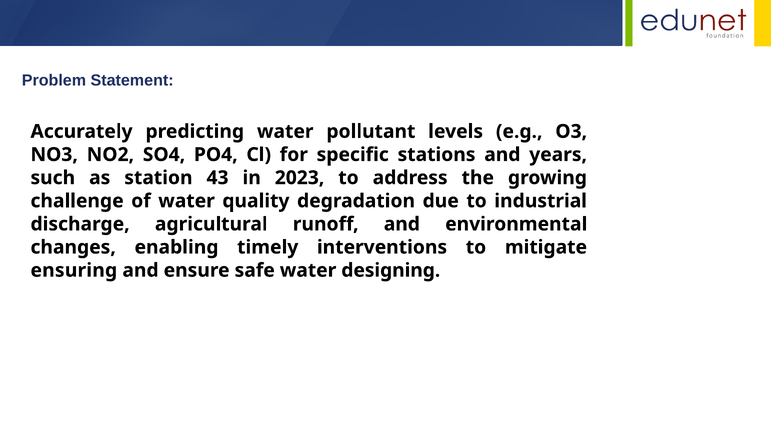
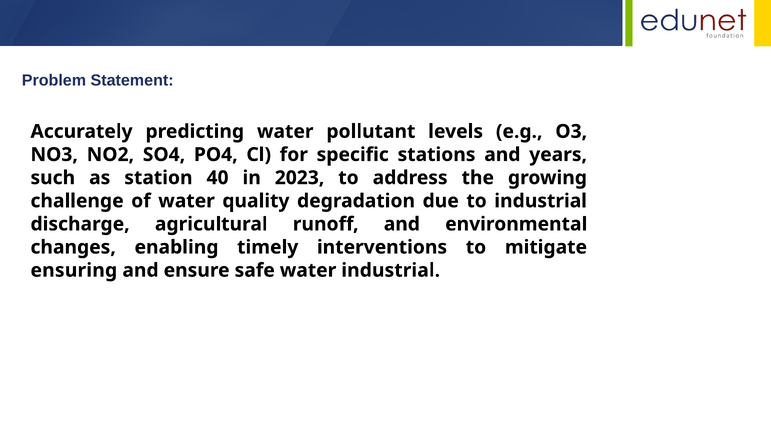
43: 43 -> 40
water designing: designing -> industrial
